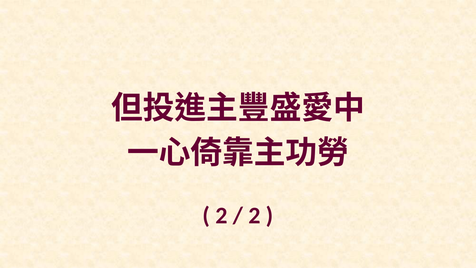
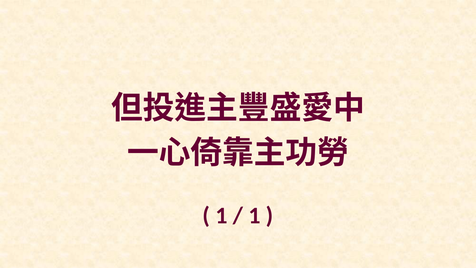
2 at (221, 215): 2 -> 1
2 at (254, 215): 2 -> 1
